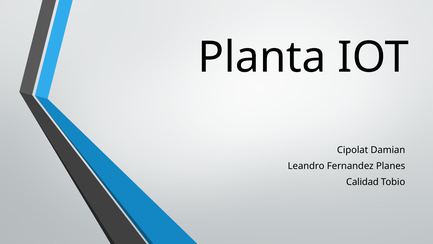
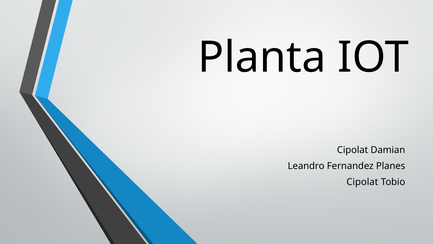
Calidad at (362, 182): Calidad -> Cipolat
